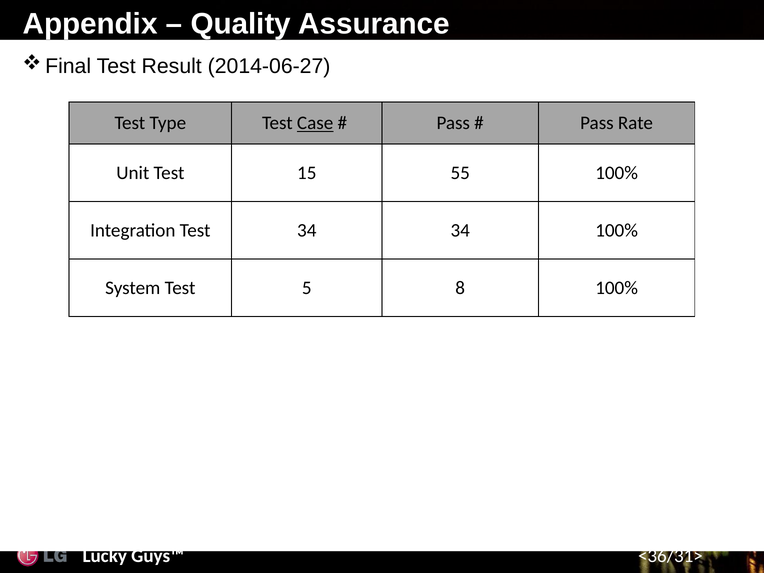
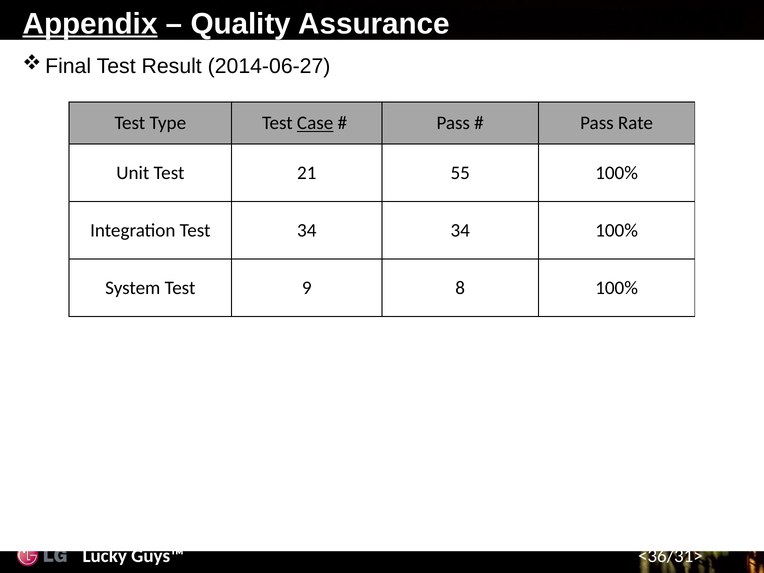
Appendix underline: none -> present
15: 15 -> 21
5: 5 -> 9
